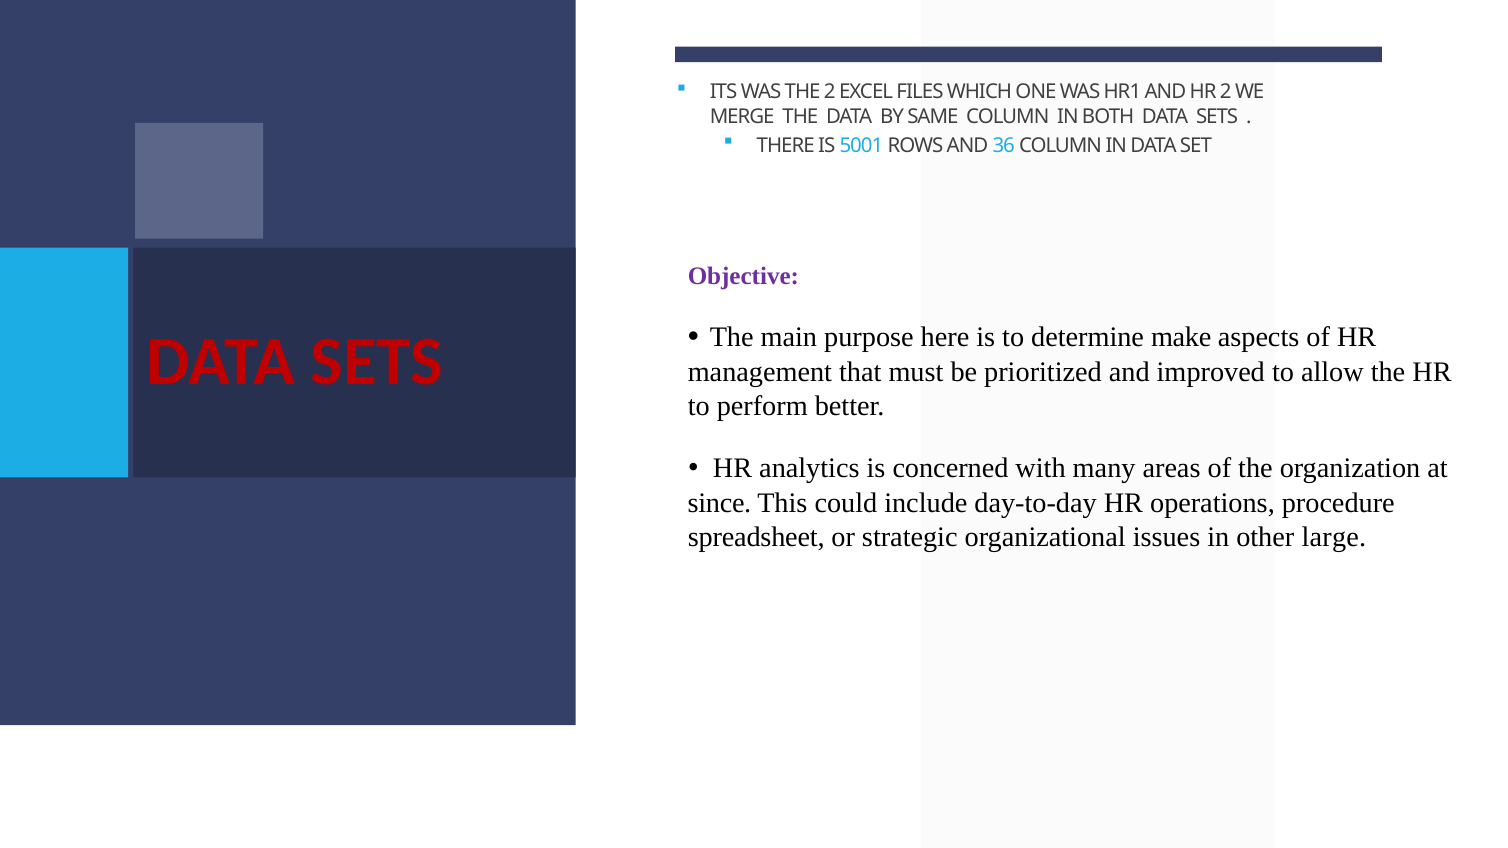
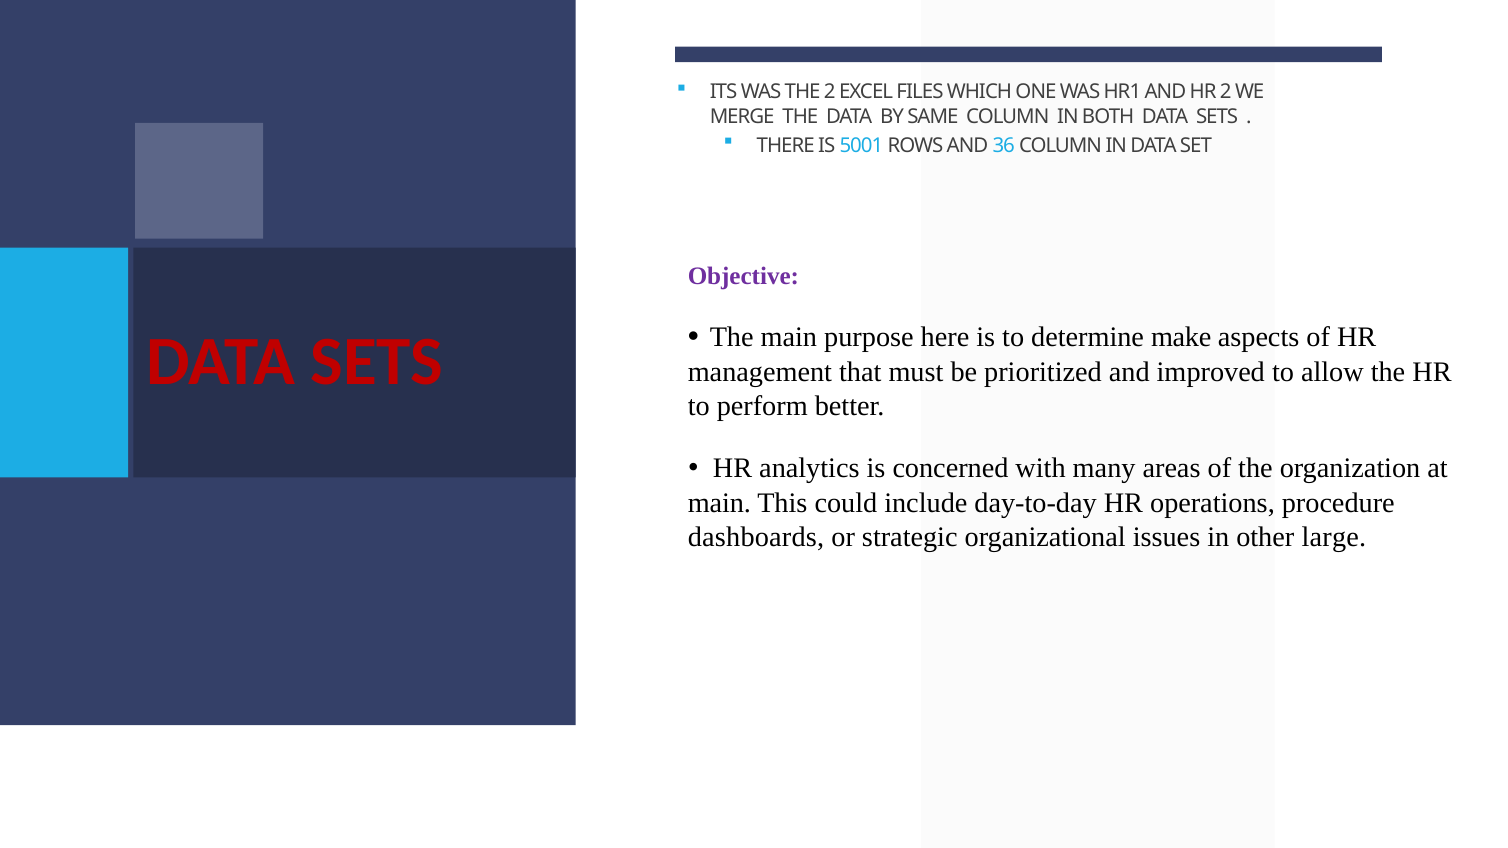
since at (719, 503): since -> main
spreadsheet: spreadsheet -> dashboards
